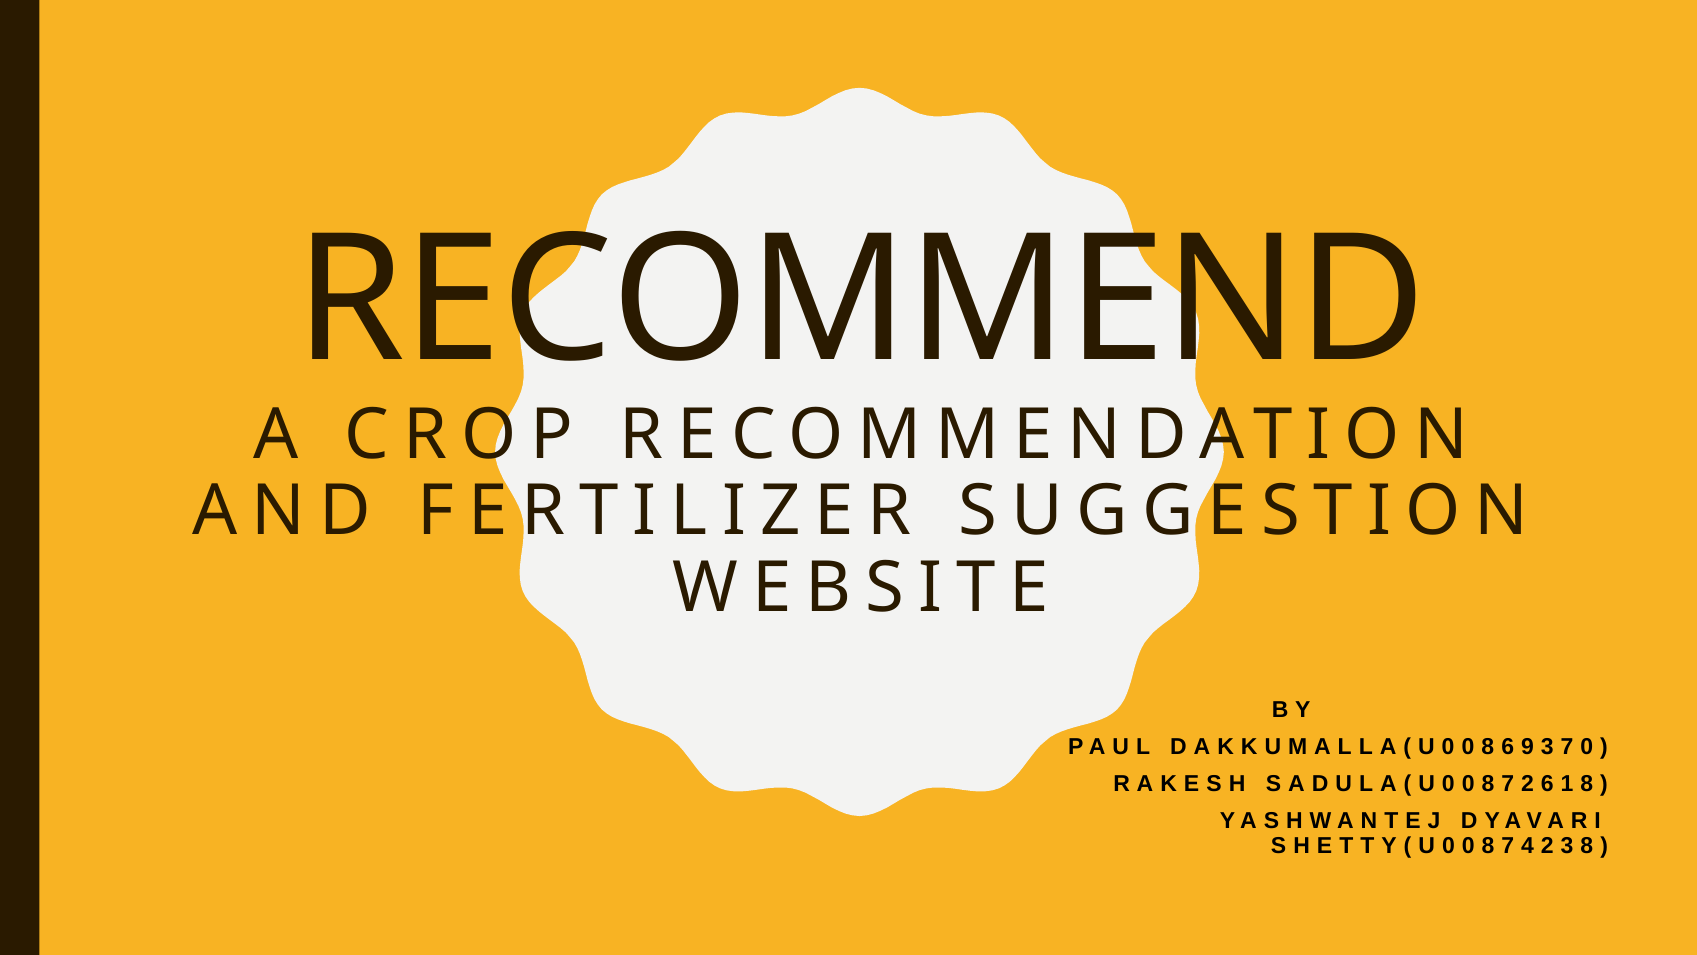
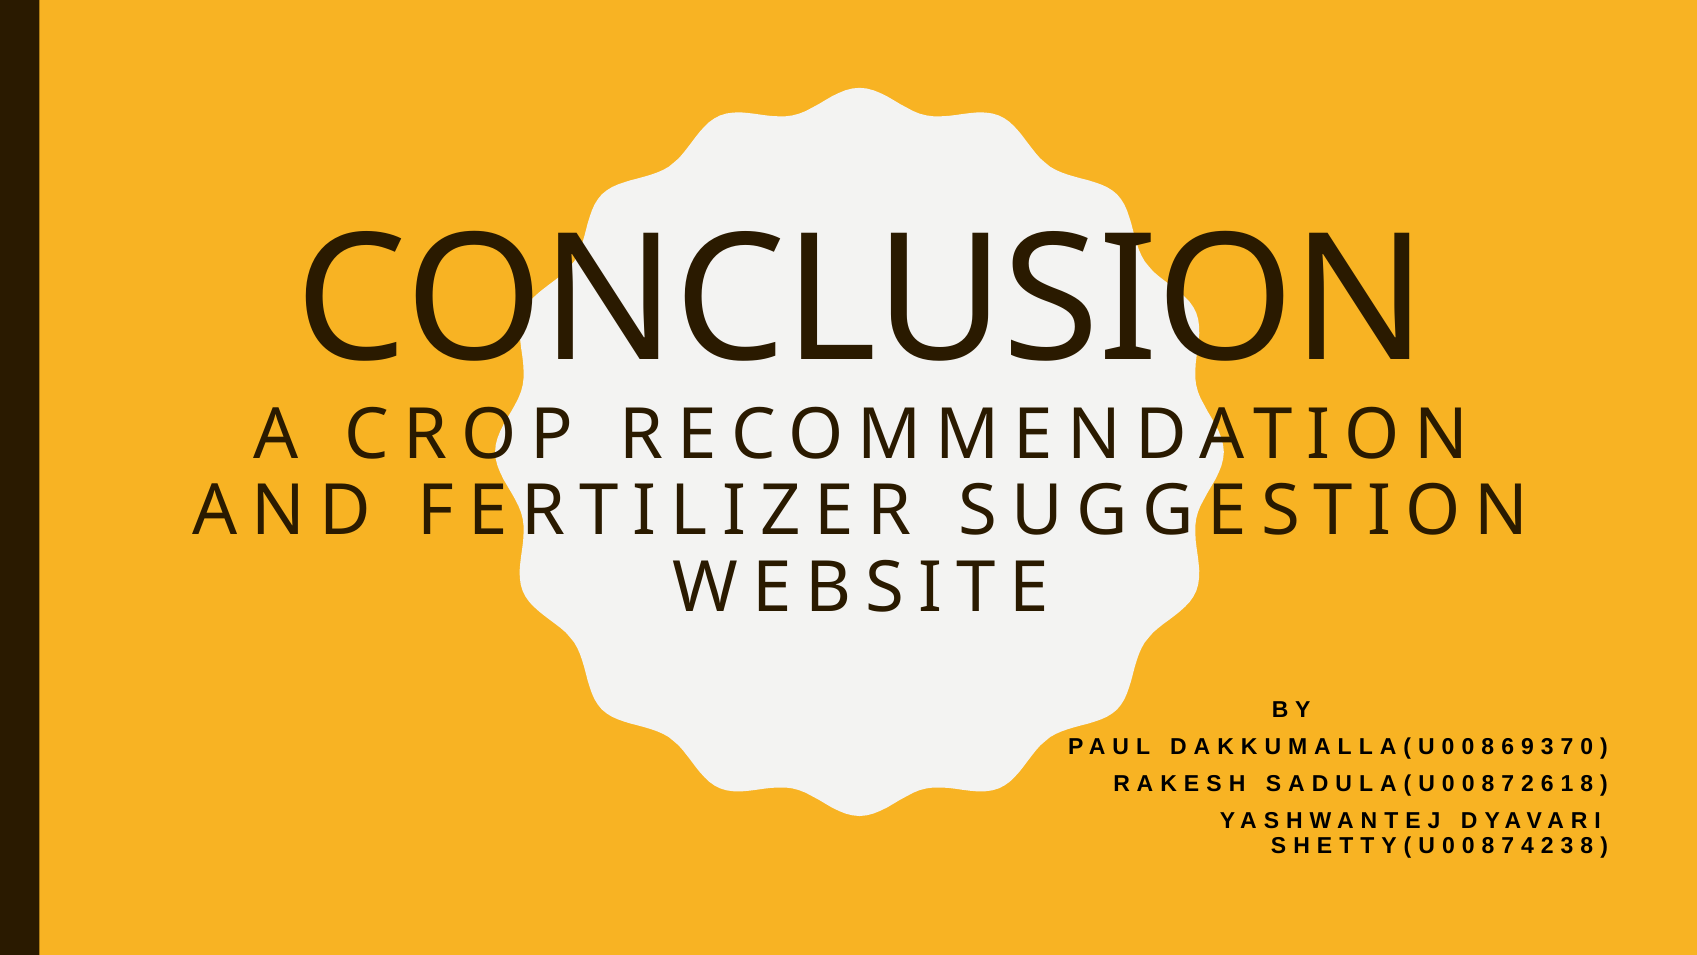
RECOMMEND: RECOMMEND -> CONCLUSION
